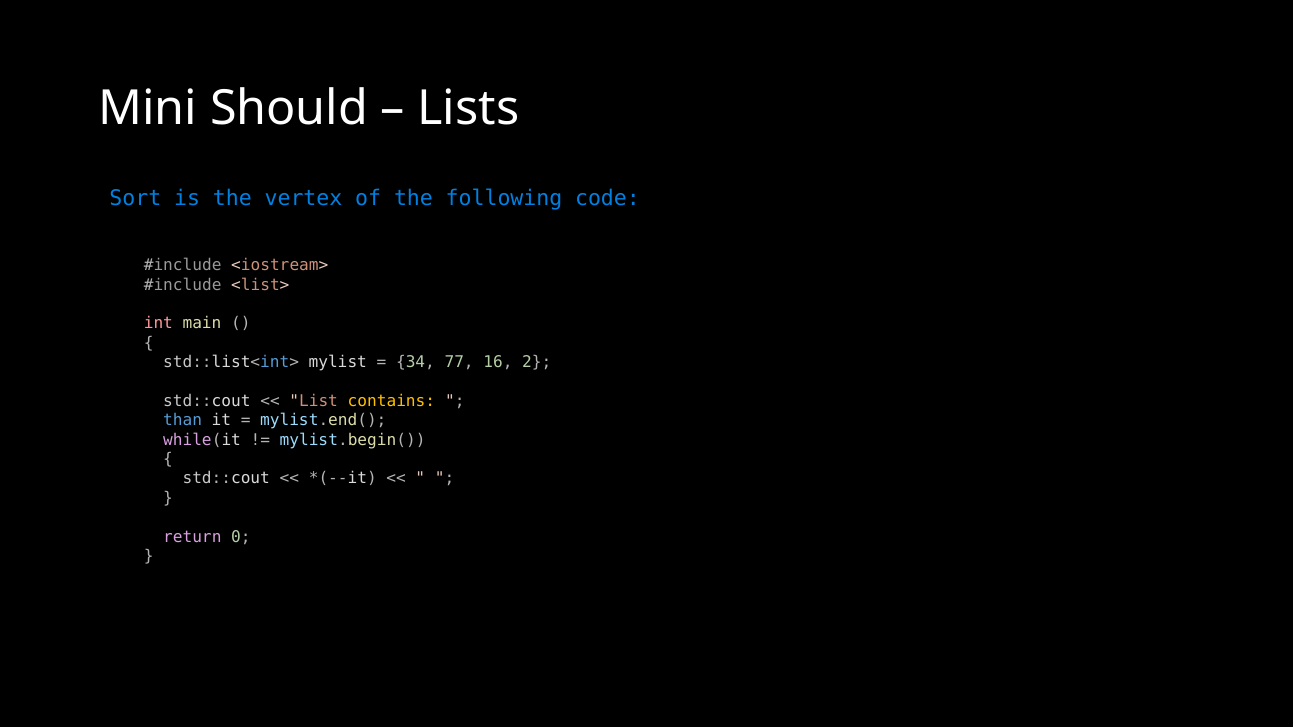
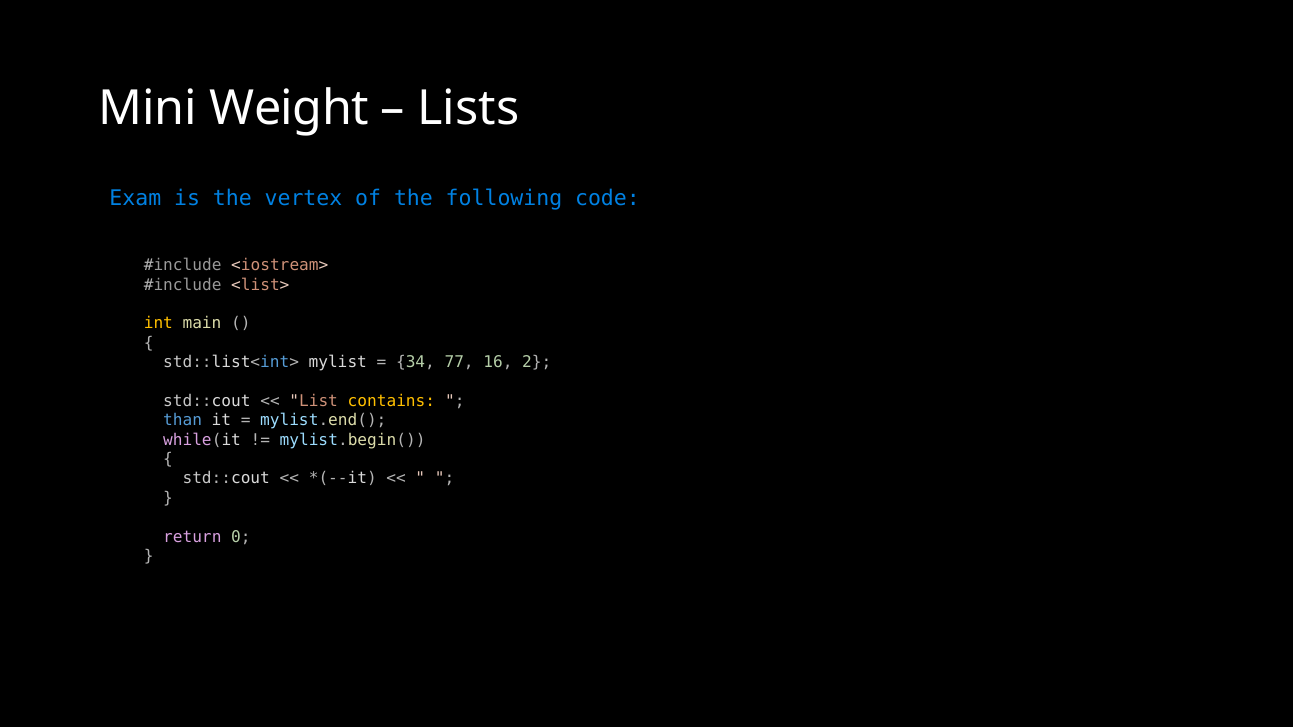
Should: Should -> Weight
Sort: Sort -> Exam
int colour: pink -> yellow
